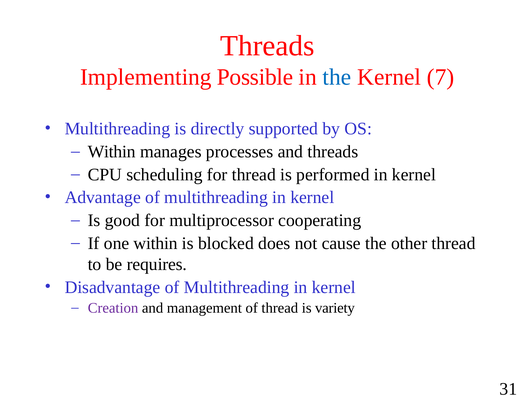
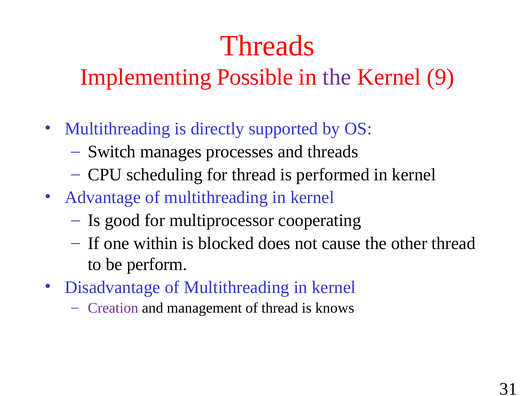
the at (337, 77) colour: blue -> purple
7: 7 -> 9
Within at (112, 152): Within -> Switch
requires: requires -> perform
variety: variety -> knows
